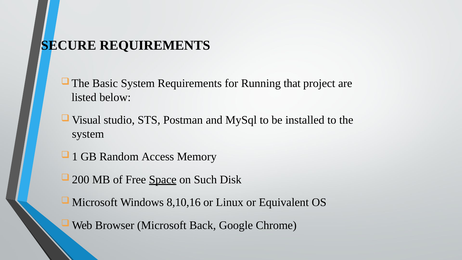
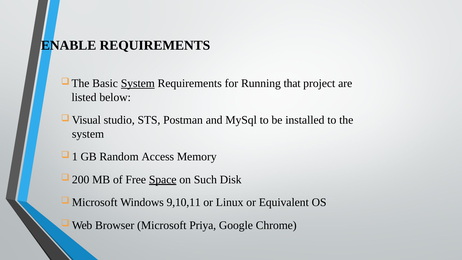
SECURE: SECURE -> ENABLE
System at (138, 83) underline: none -> present
8,10,16: 8,10,16 -> 9,10,11
Back: Back -> Priya
